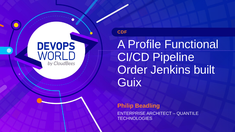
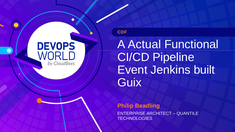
Profile: Profile -> Actual
Order: Order -> Event
